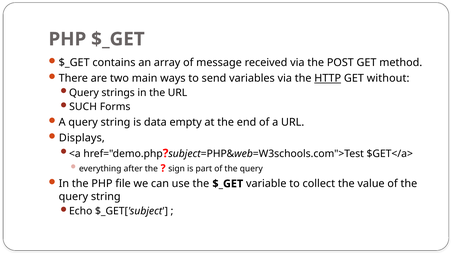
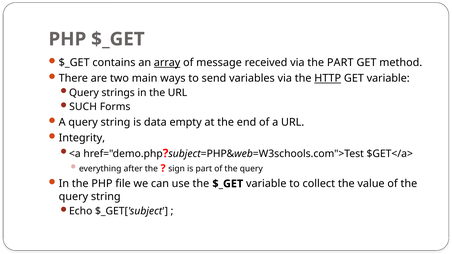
array underline: none -> present
the POST: POST -> PART
GET without: without -> variable
Displays: Displays -> Integrity
